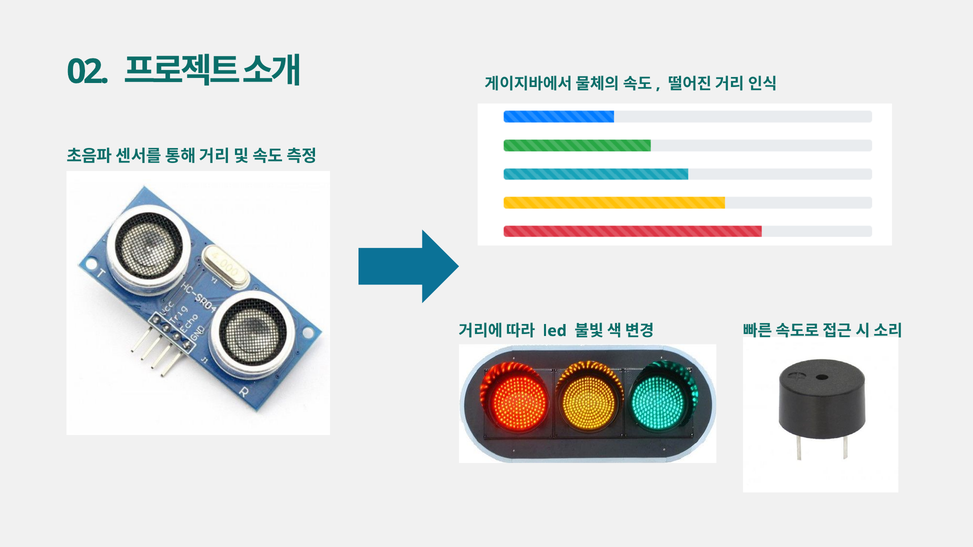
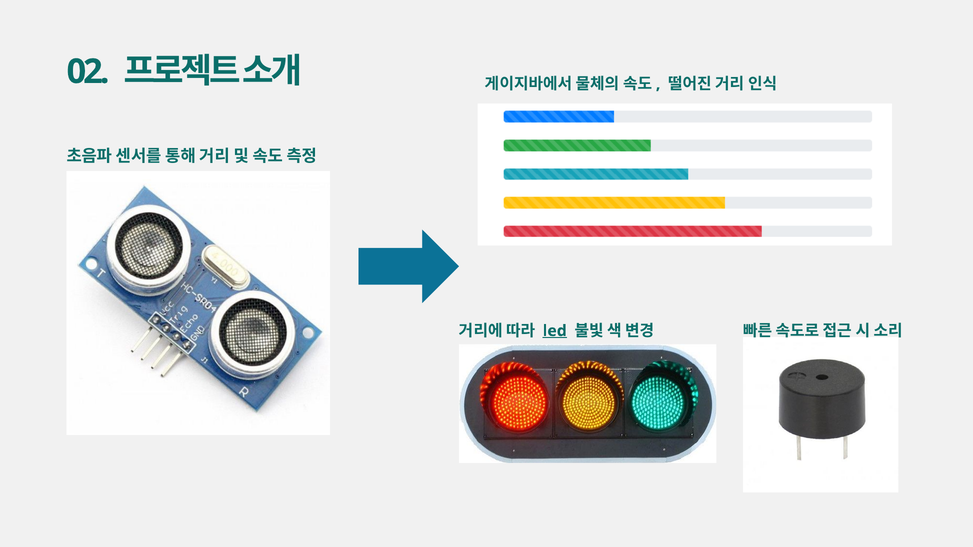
led underline: none -> present
